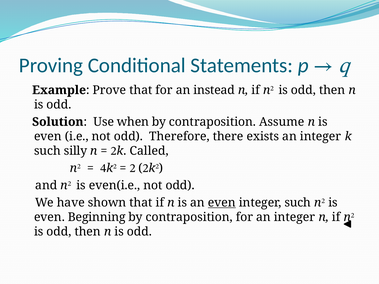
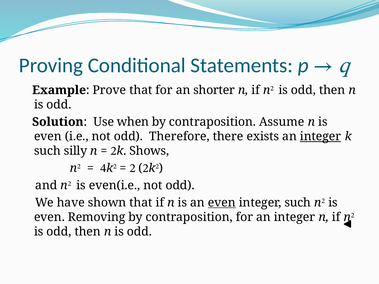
instead: instead -> shorter
integer at (321, 136) underline: none -> present
Called: Called -> Shows
Beginning: Beginning -> Removing
